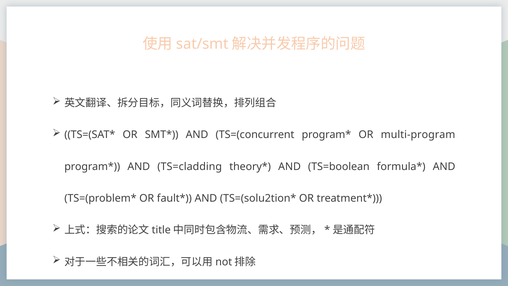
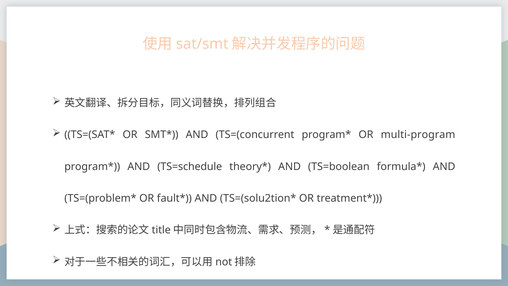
TS=cladding: TS=cladding -> TS=schedule
